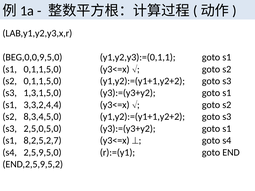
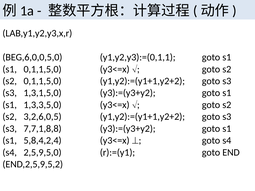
BEG,0,0,9,5,0: BEG,0,0,9,5,0 -> BEG,6,0,0,5,0
3,3,2,4,4: 3,3,2,4,4 -> 1,3,3,5,0
8,3,4,5,0: 8,3,4,5,0 -> 3,2,6,0,5
2,5,0,5,0: 2,5,0,5,0 -> 7,7,1,8,8
8,2,5,2,7: 8,2,5,2,7 -> 5,8,4,2,4
